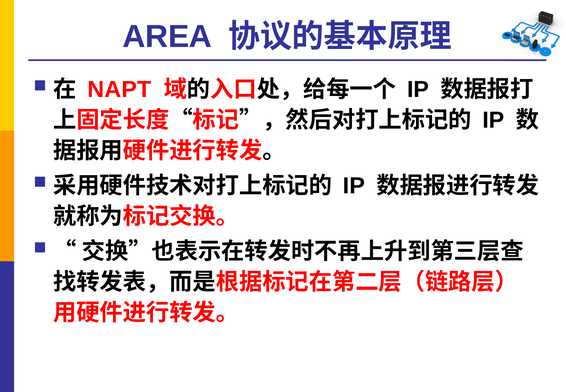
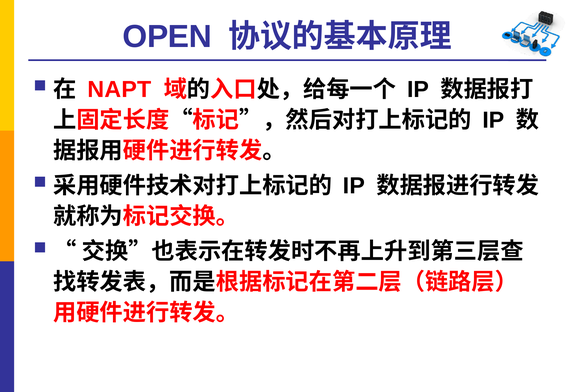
AREA: AREA -> OPEN
